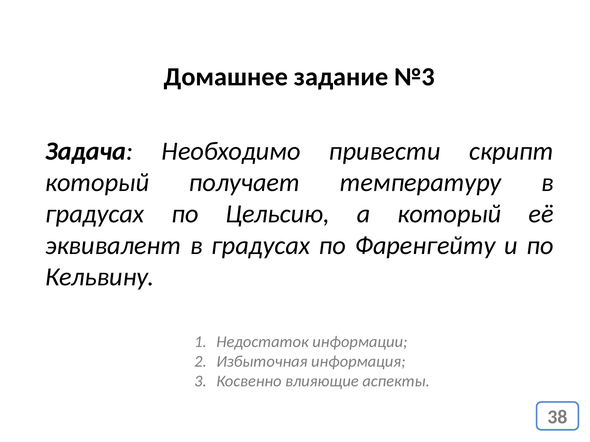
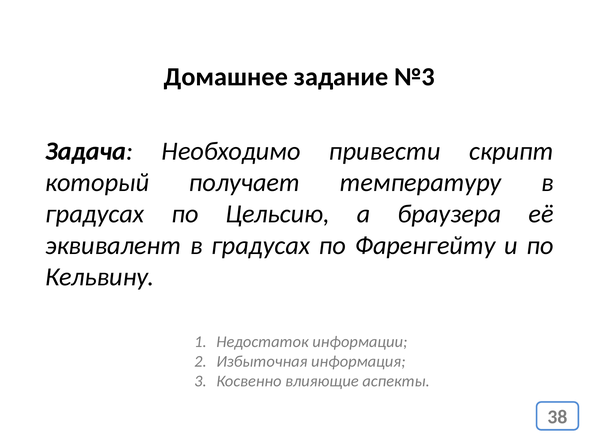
а который: который -> браузера
